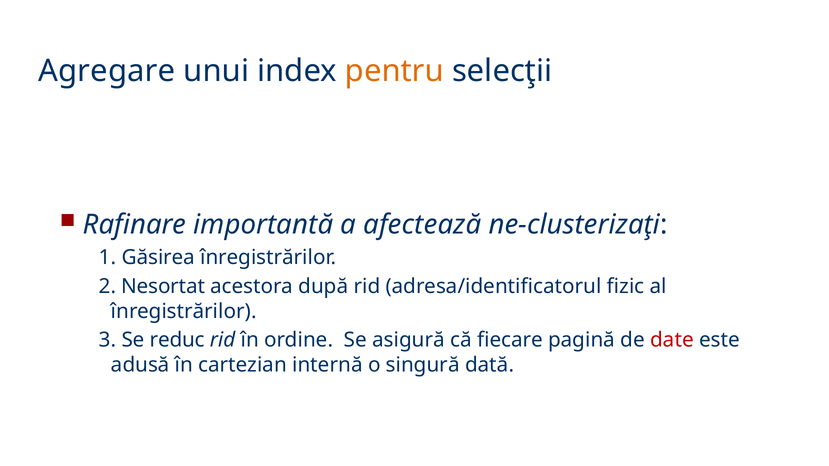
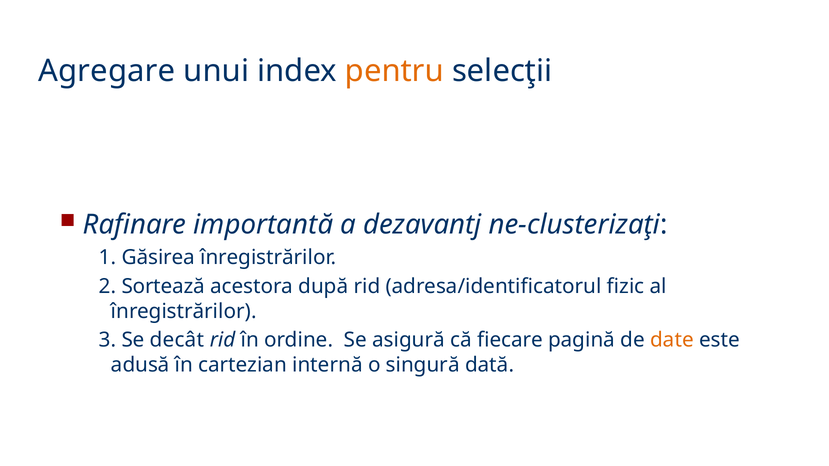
afectează: afectează -> dezavantj
Nesortat: Nesortat -> Sortează
reduc: reduc -> decât
date colour: red -> orange
